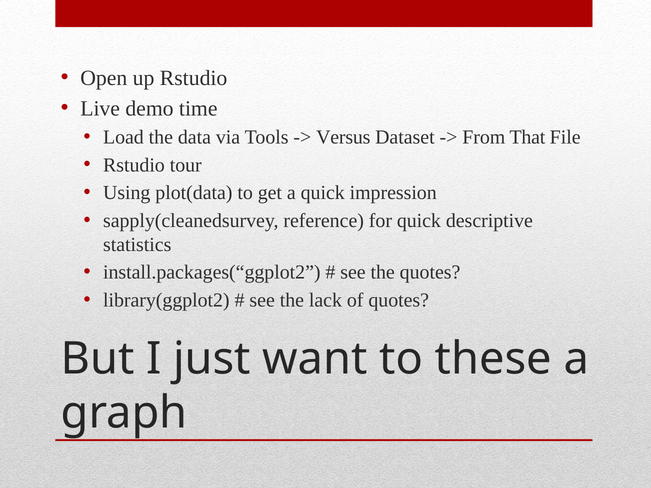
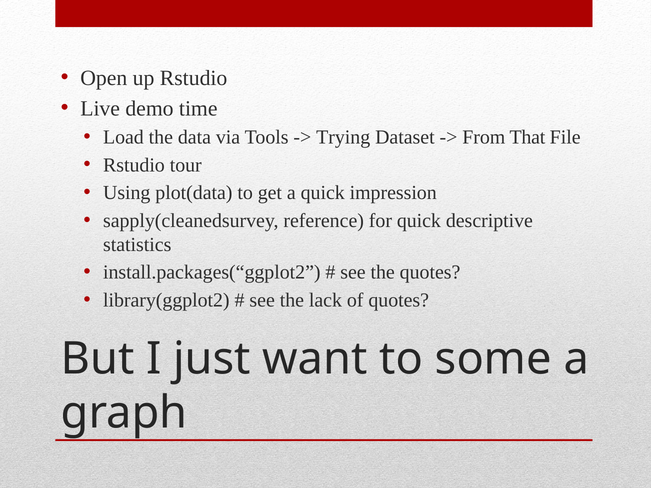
Versus: Versus -> Trying
these: these -> some
